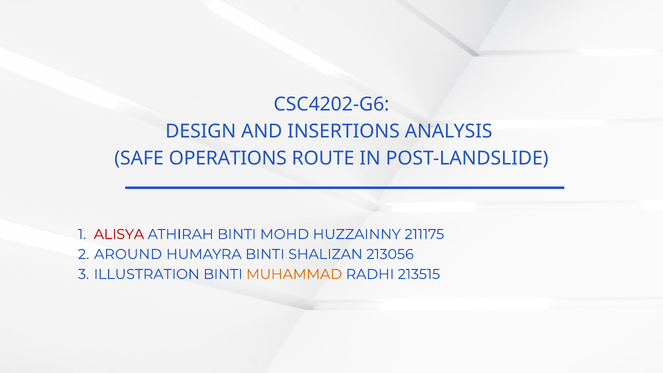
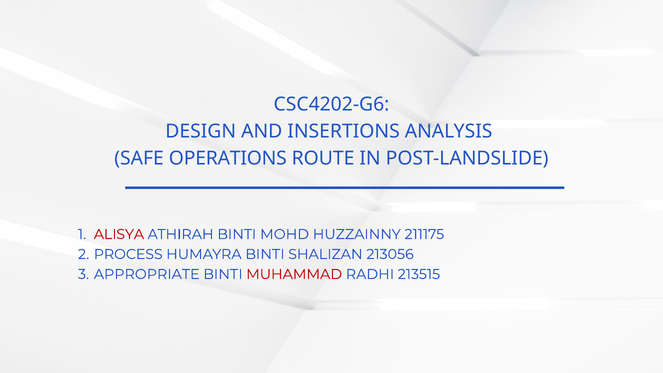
AROUND: AROUND -> PROCESS
ILLUSTRATION: ILLUSTRATION -> APPROPRIATE
MUHAMMAD colour: orange -> red
